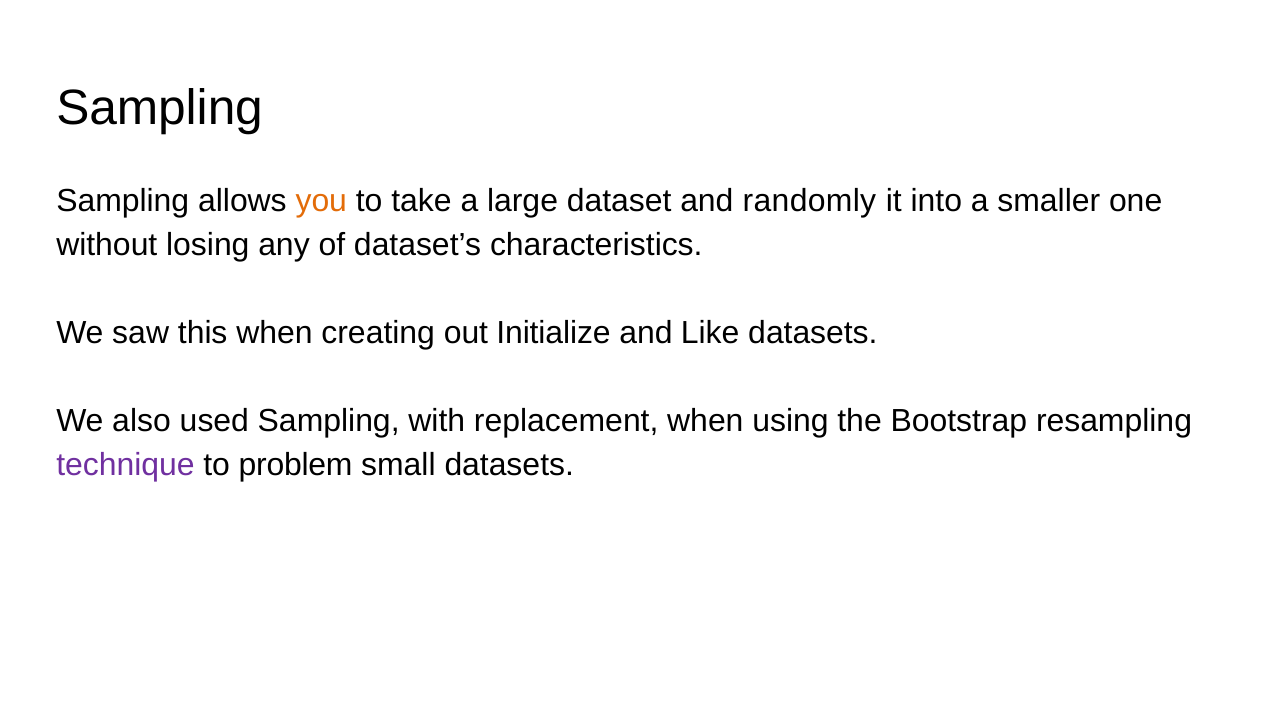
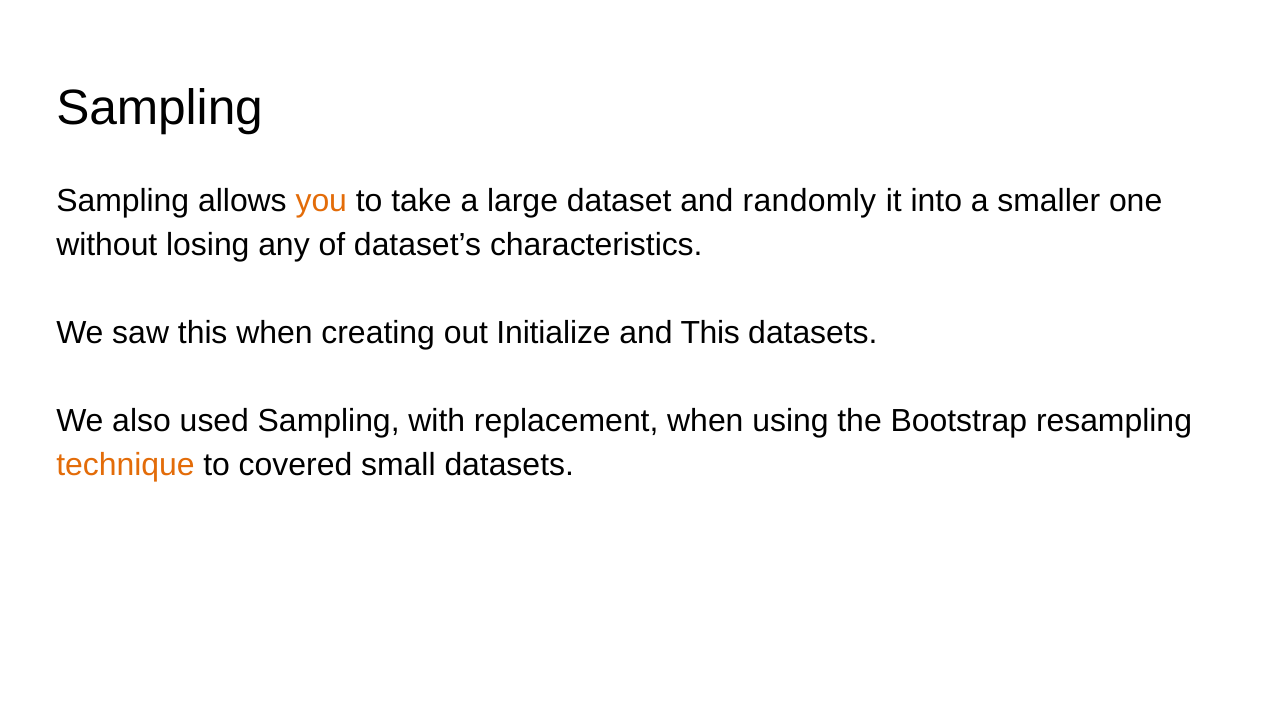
and Like: Like -> This
technique colour: purple -> orange
problem: problem -> covered
